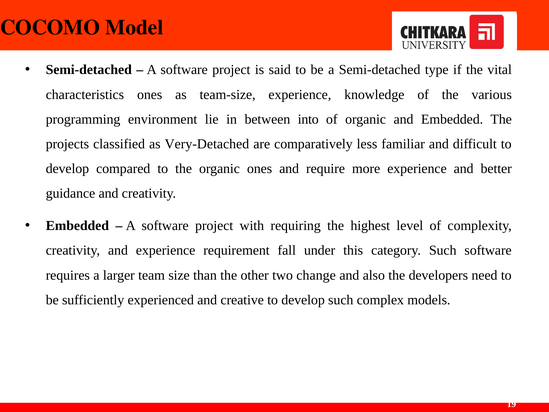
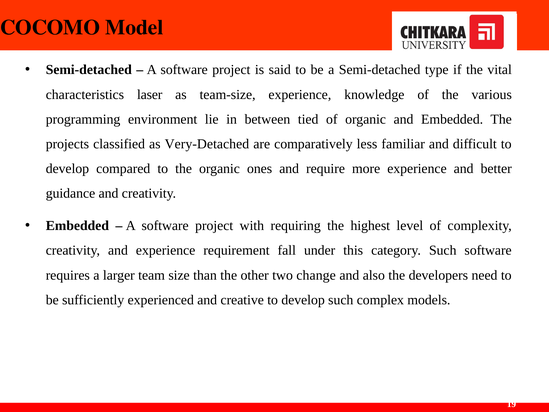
characteristics ones: ones -> laser
into: into -> tied
